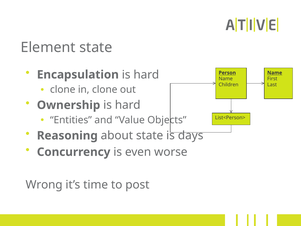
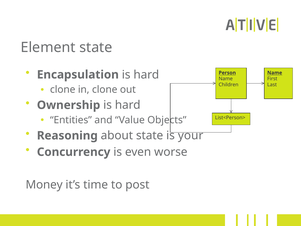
days: days -> your
Wrong: Wrong -> Money
